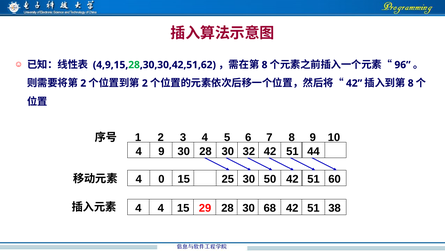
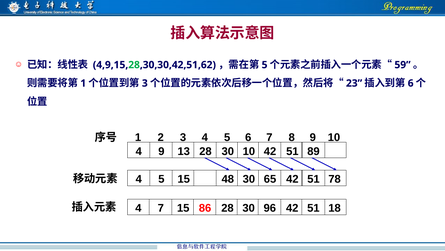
8 at (265, 65): 8 -> 5
96: 96 -> 59
2 at (83, 83): 2 -> 1
2 at (145, 83): 2 -> 3
42 at (354, 83): 42 -> 23
8 at (411, 83): 8 -> 6
9 30: 30 -> 13
30 32: 32 -> 10
44: 44 -> 89
0 at (161, 179): 0 -> 5
25: 25 -> 48
50: 50 -> 65
60: 60 -> 78
4 4: 4 -> 7
29: 29 -> 86
68: 68 -> 96
38: 38 -> 18
